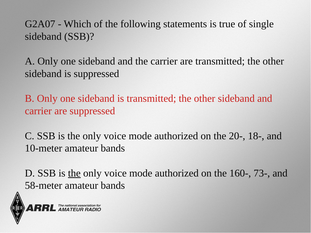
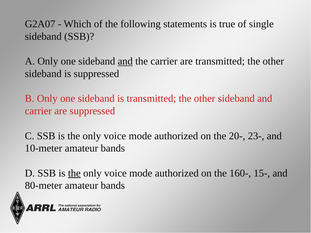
and at (125, 61) underline: none -> present
18-: 18- -> 23-
73-: 73- -> 15-
58-meter: 58-meter -> 80-meter
